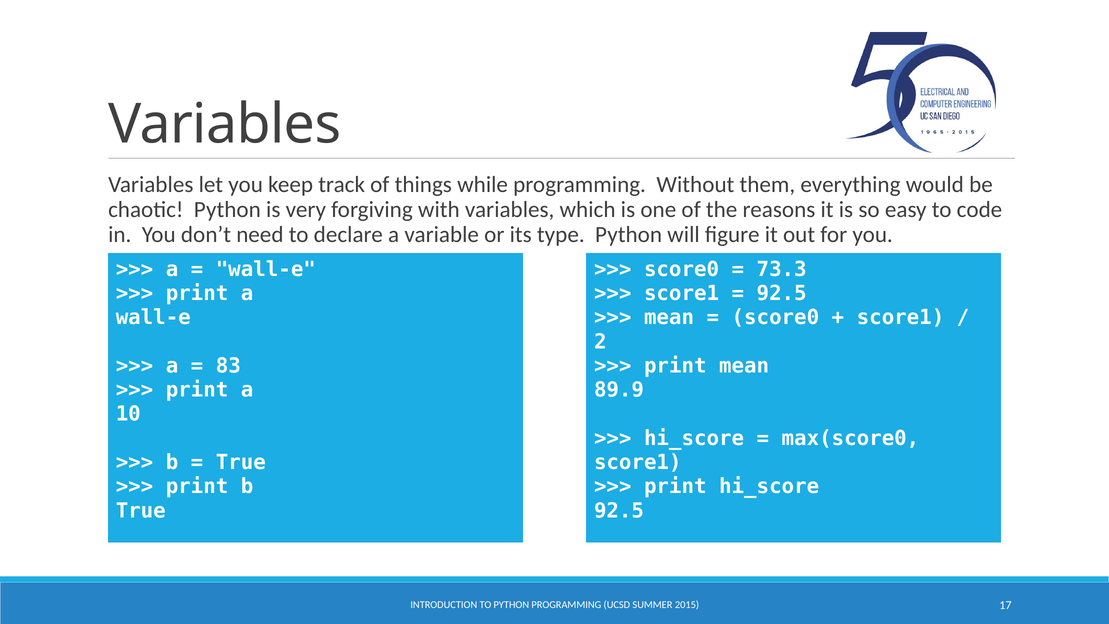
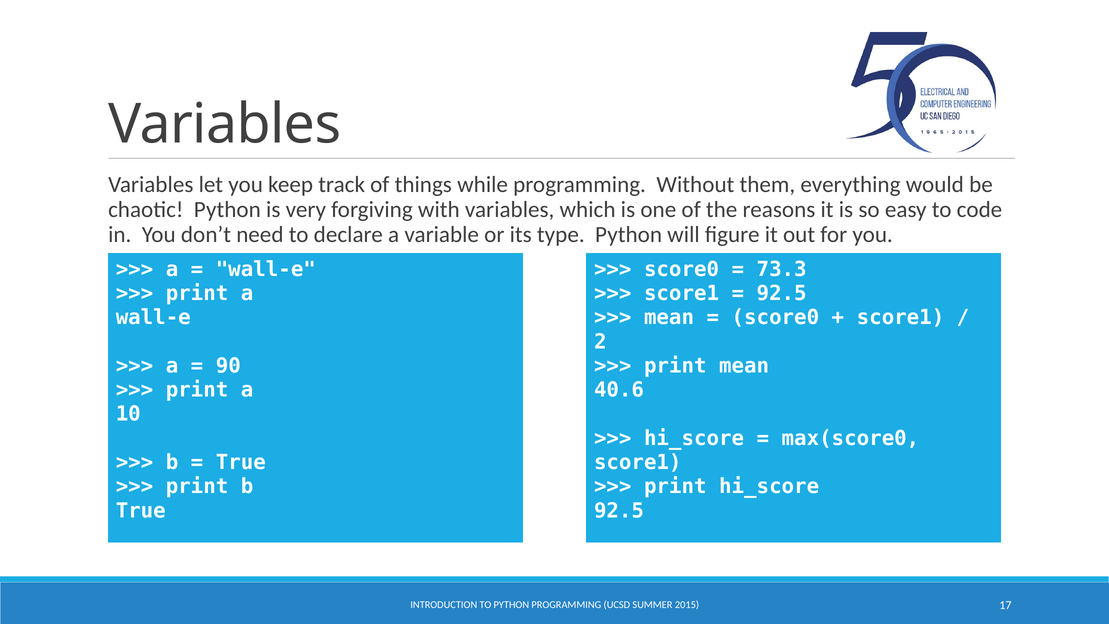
83: 83 -> 90
89.9: 89.9 -> 40.6
